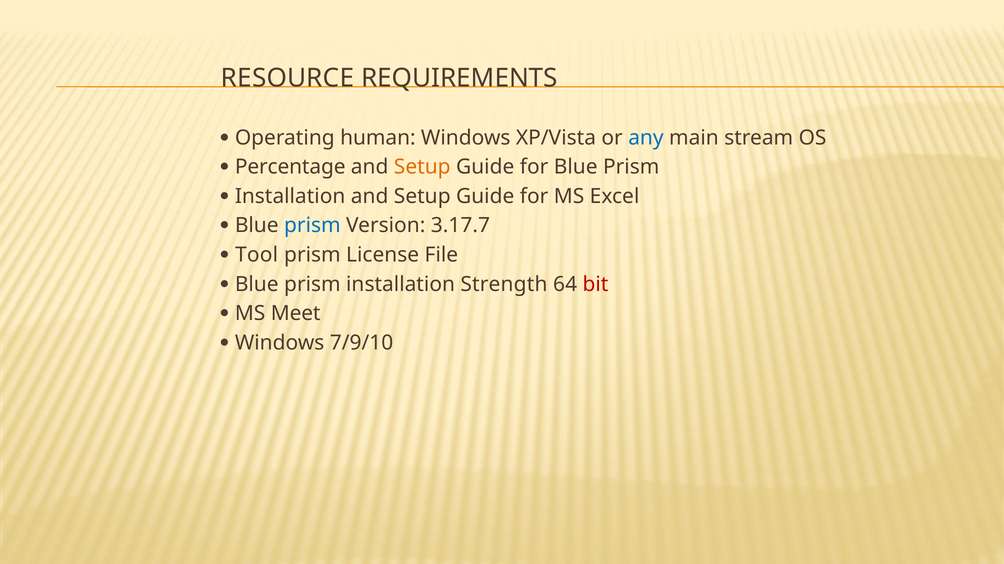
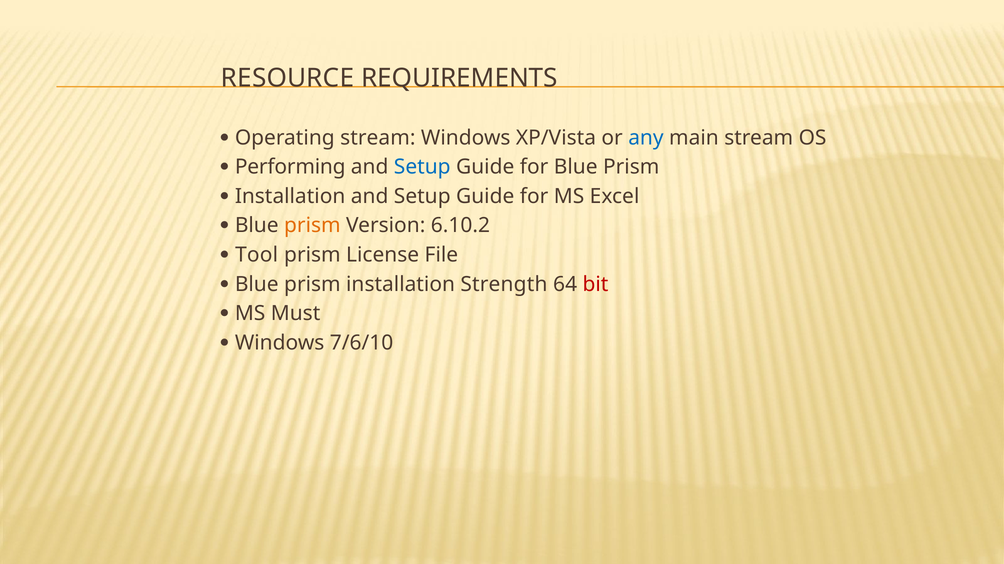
Operating human: human -> stream
Percentage: Percentage -> Performing
Setup at (422, 167) colour: orange -> blue
prism at (312, 226) colour: blue -> orange
3.17.7: 3.17.7 -> 6.10.2
Meet: Meet -> Must
7/9/10: 7/9/10 -> 7/6/10
